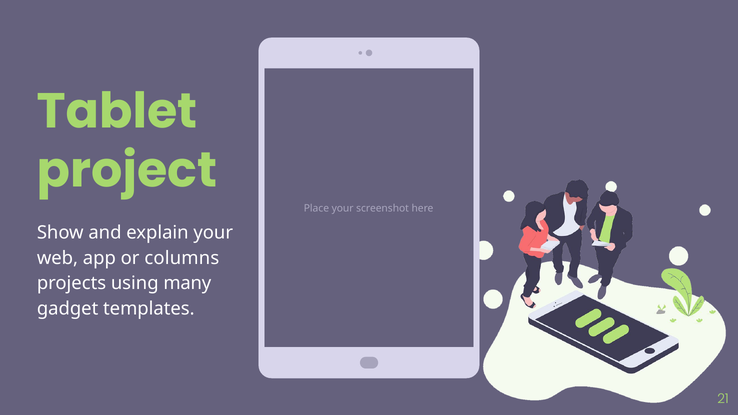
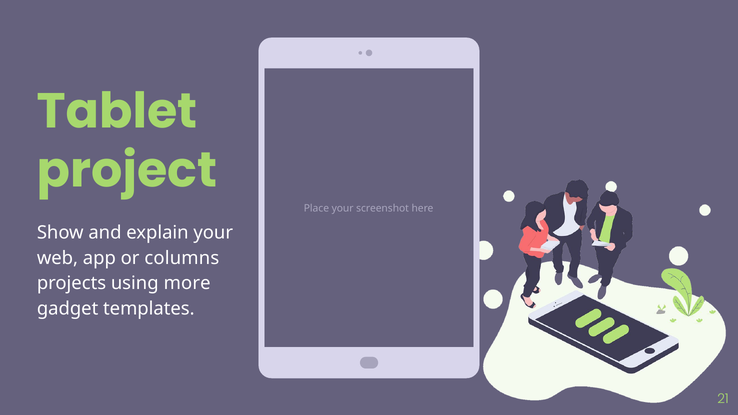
many: many -> more
